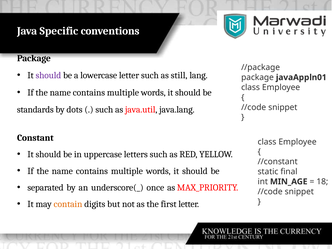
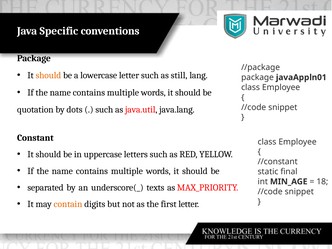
should at (48, 75) colour: purple -> orange
standards: standards -> quotation
once: once -> texts
